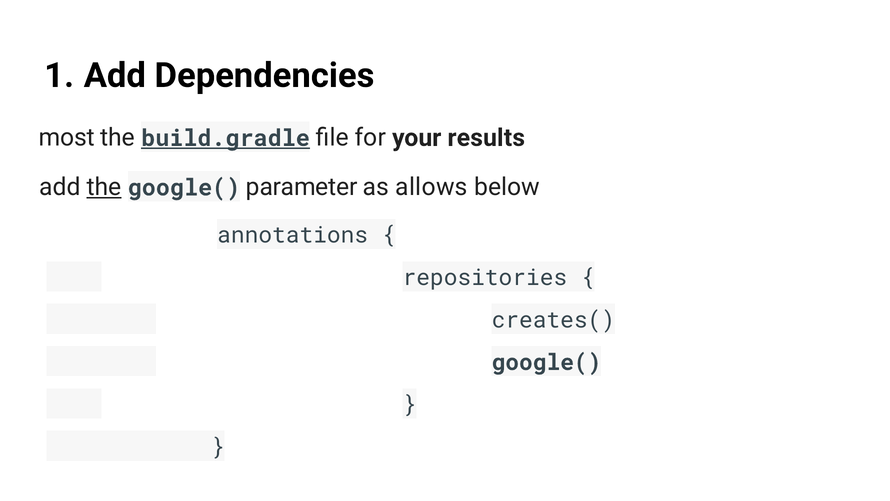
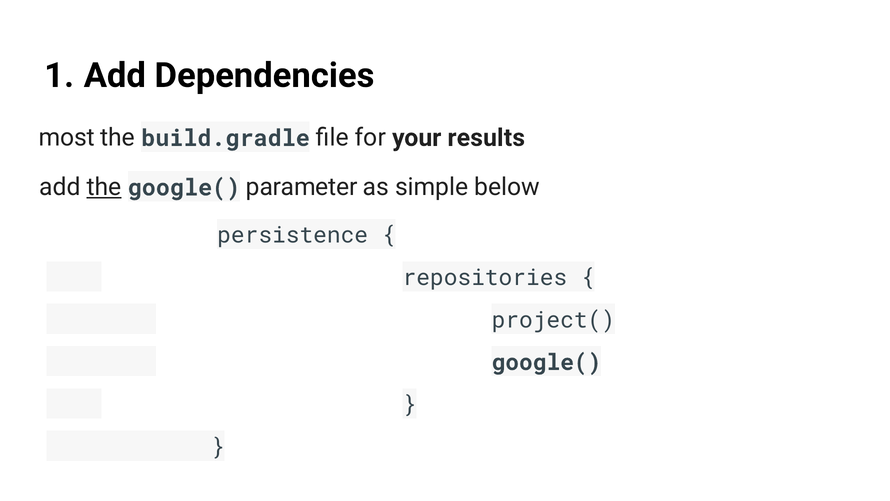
build.gradle underline: present -> none
allows: allows -> simple
annotations: annotations -> persistence
creates(: creates( -> project(
